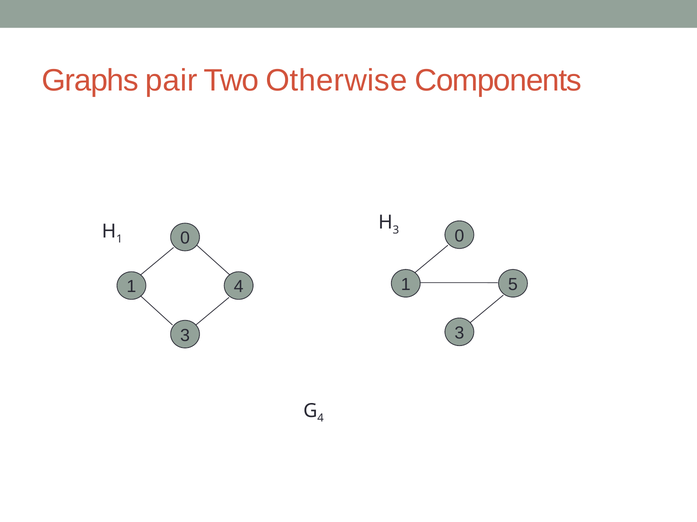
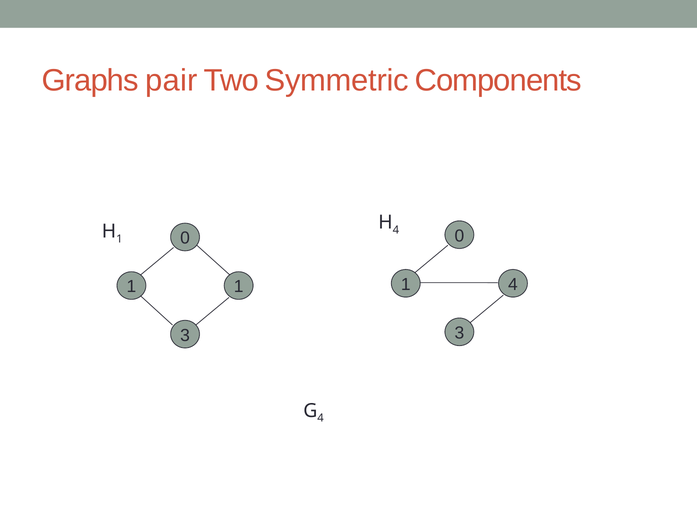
Otherwise: Otherwise -> Symmetric
3 at (396, 230): 3 -> 4
1 5: 5 -> 4
1 4: 4 -> 1
